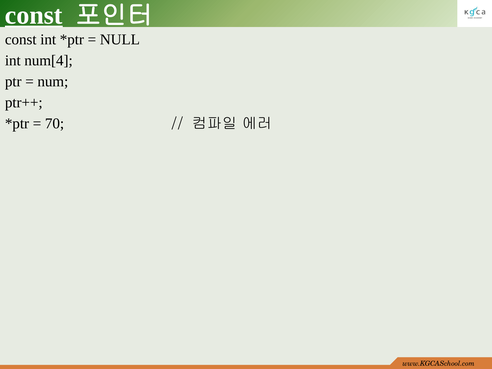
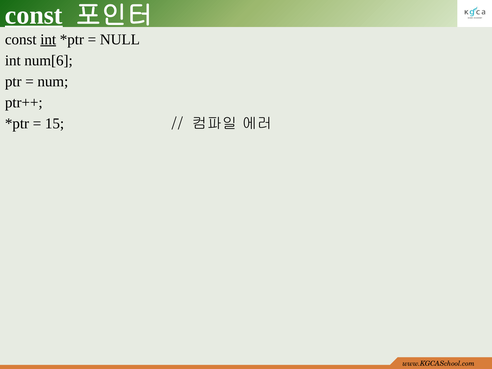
int at (48, 39) underline: none -> present
num[4: num[4 -> num[6
70: 70 -> 15
